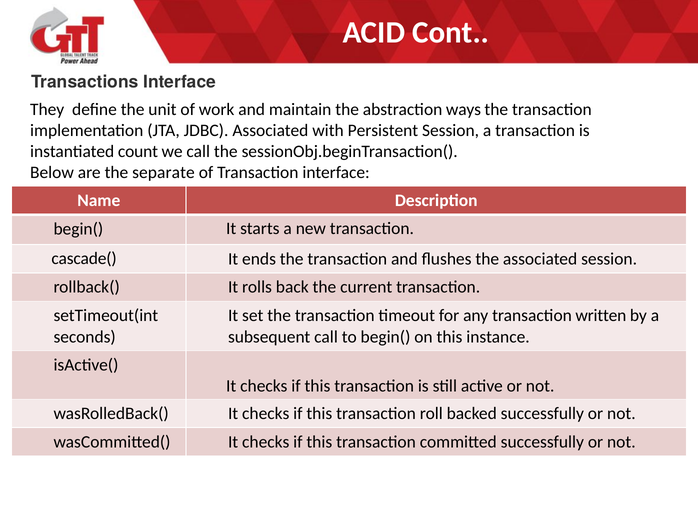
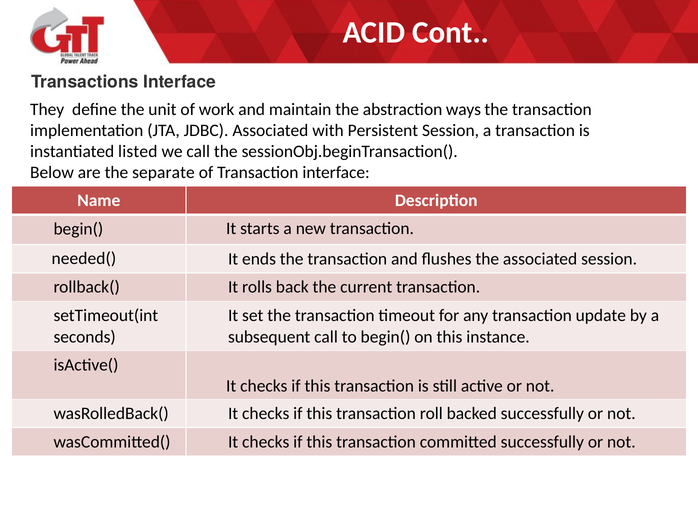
count: count -> listed
cascade(: cascade( -> needed(
written: written -> update
